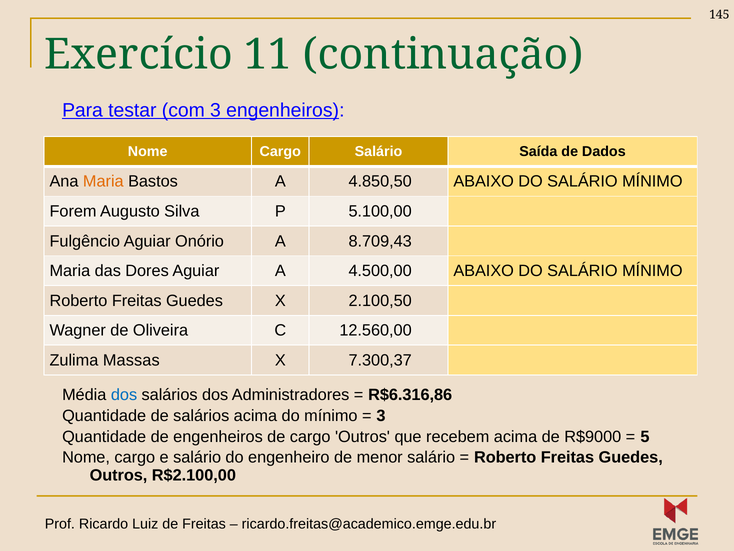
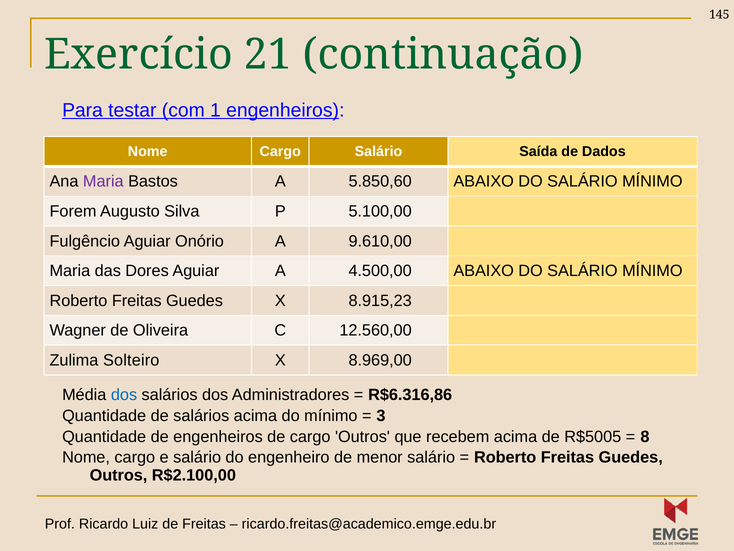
11: 11 -> 21
com 3: 3 -> 1
Maria at (103, 181) colour: orange -> purple
4.850,50: 4.850,50 -> 5.850,60
8.709,43: 8.709,43 -> 9.610,00
2.100,50: 2.100,50 -> 8.915,23
Massas: Massas -> Solteiro
7.300,37: 7.300,37 -> 8.969,00
R$9000: R$9000 -> R$5005
5: 5 -> 8
